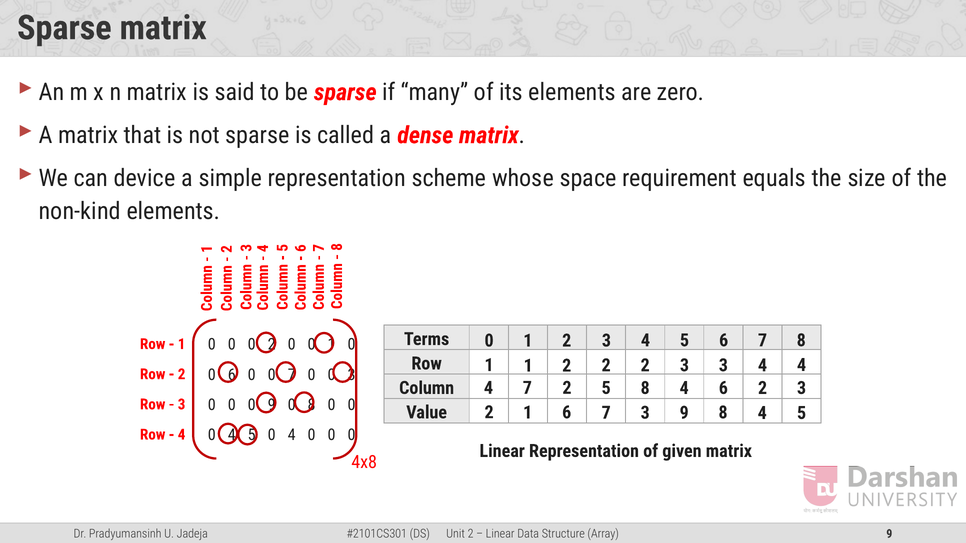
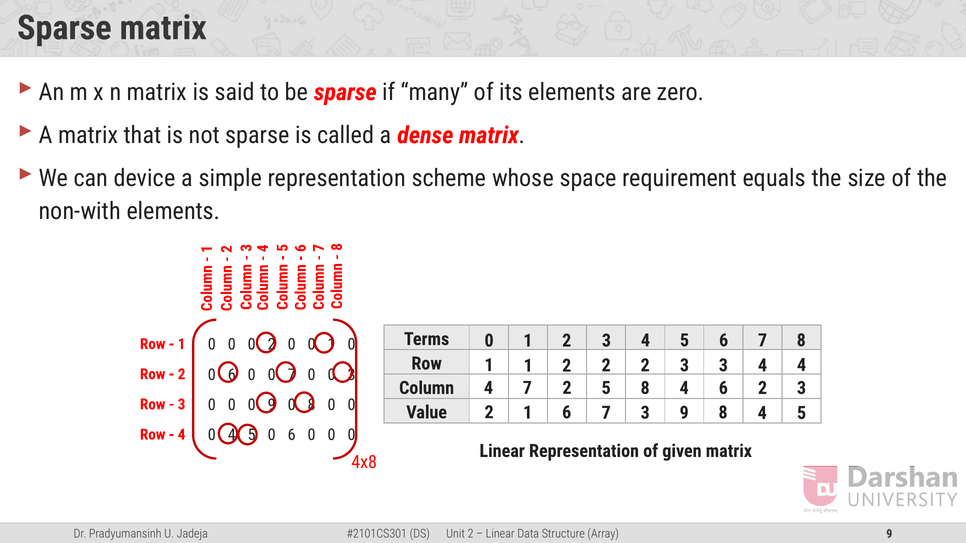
non-kind: non-kind -> non-with
5 0 4: 4 -> 6
